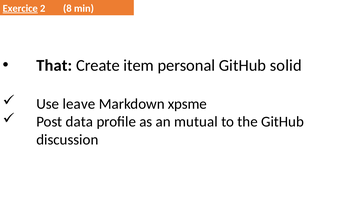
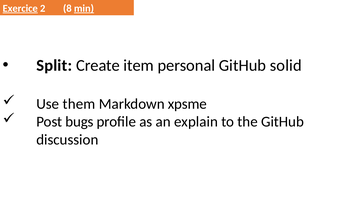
min underline: none -> present
That: That -> Split
leave: leave -> them
data: data -> bugs
mutual: mutual -> explain
